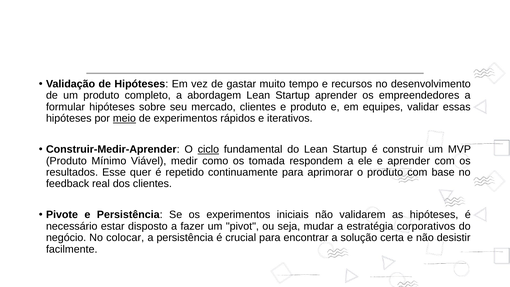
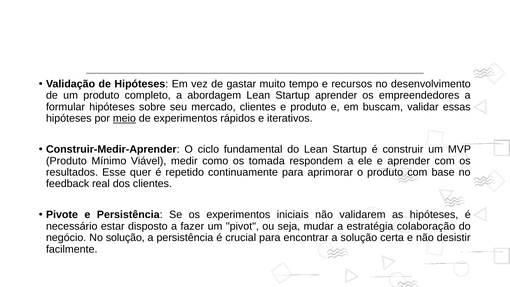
equipes: equipes -> buscam
ciclo underline: present -> none
corporativos: corporativos -> colaboração
No colocar: colocar -> solução
